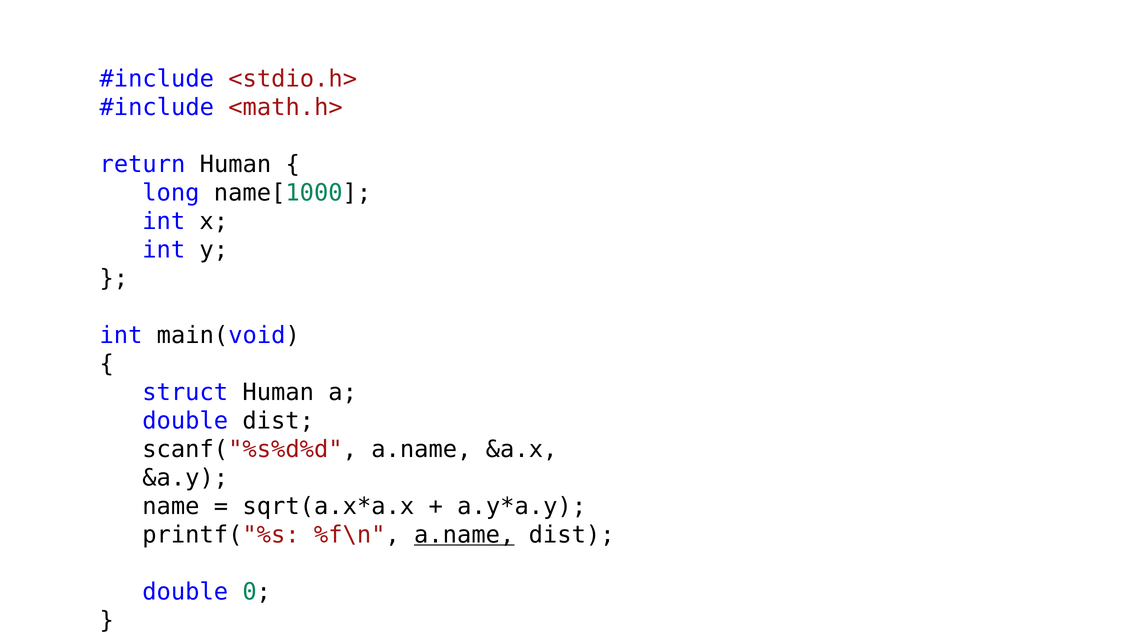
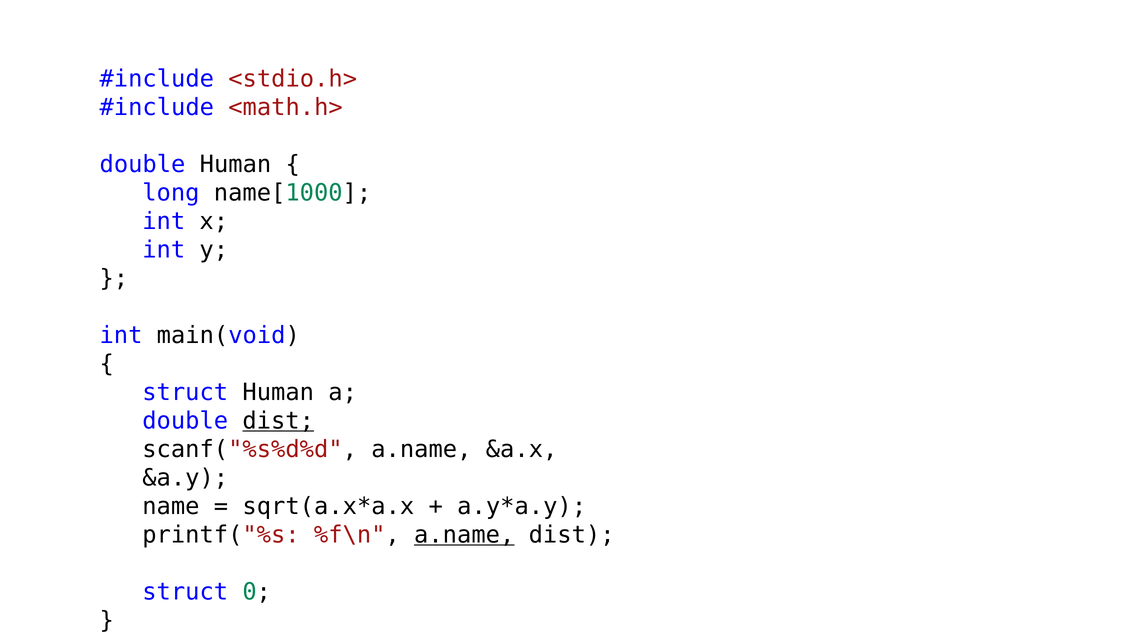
return at (142, 164): return -> double
dist at (278, 421) underline: none -> present
double at (185, 592): double -> struct
